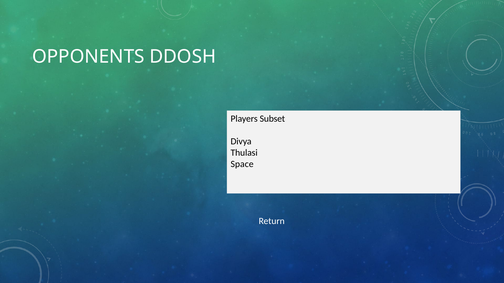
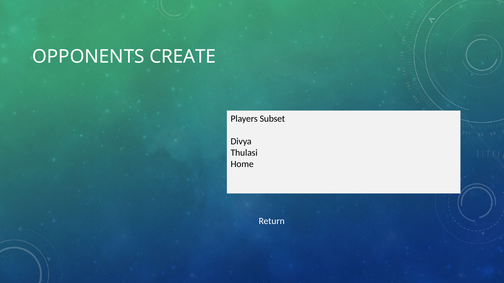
DDOSH: DDOSH -> CREATE
Space: Space -> Home
